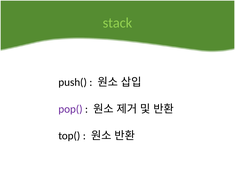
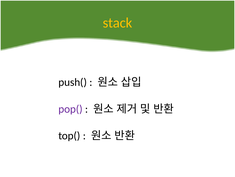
stack colour: light green -> yellow
